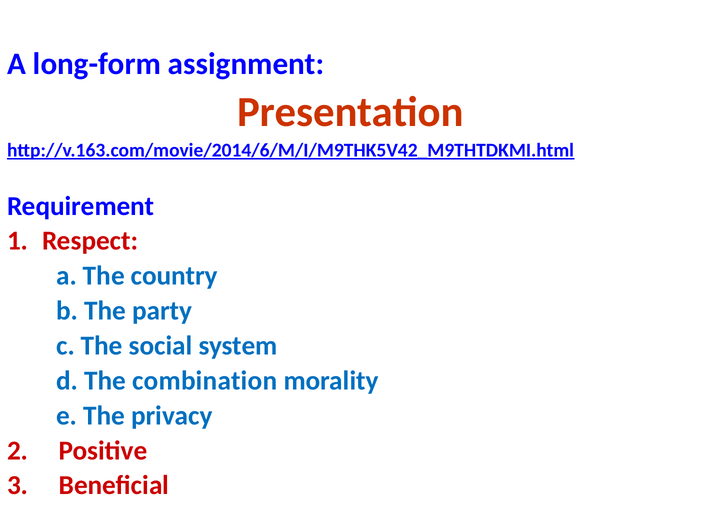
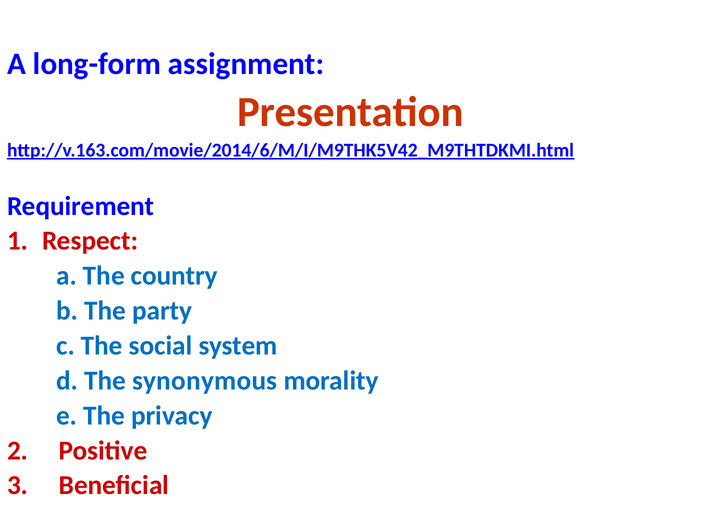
combination: combination -> synonymous
